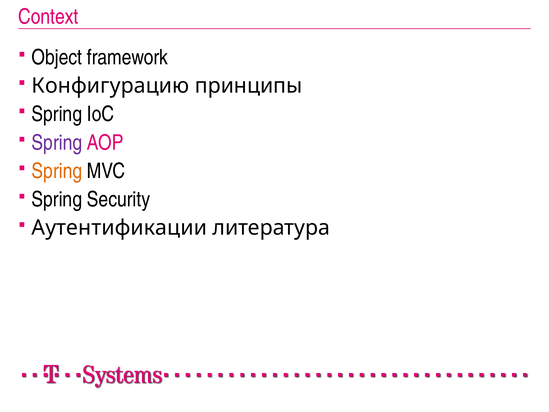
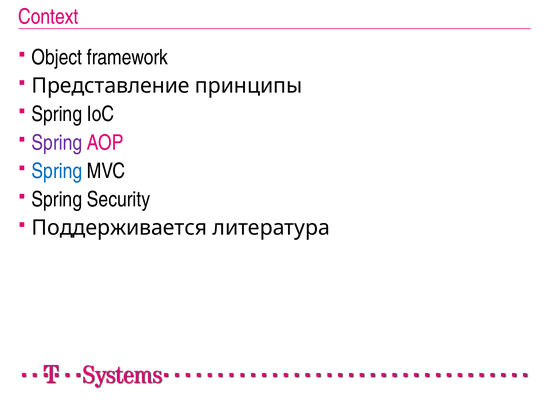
Конфигурацию: Конфигурацию -> Представление
Spring at (57, 171) colour: orange -> blue
Аутентификации: Аутентификации -> Поддерживается
